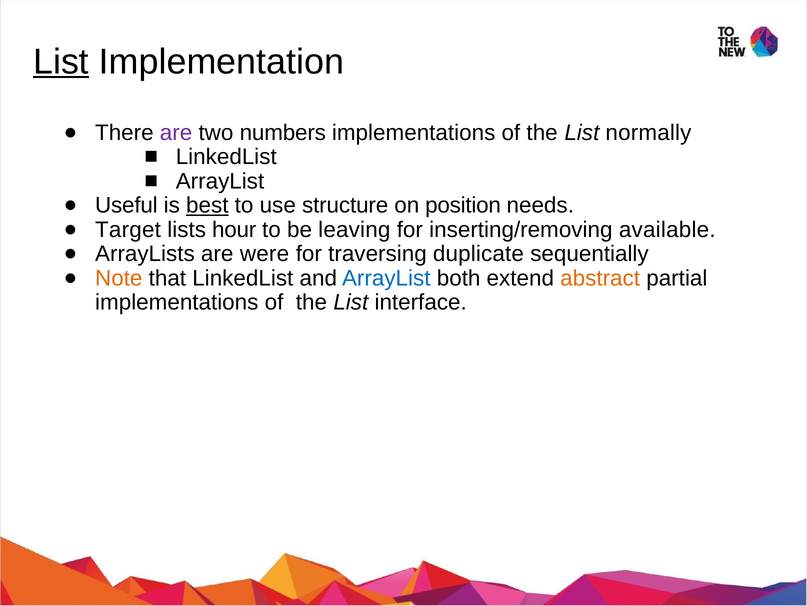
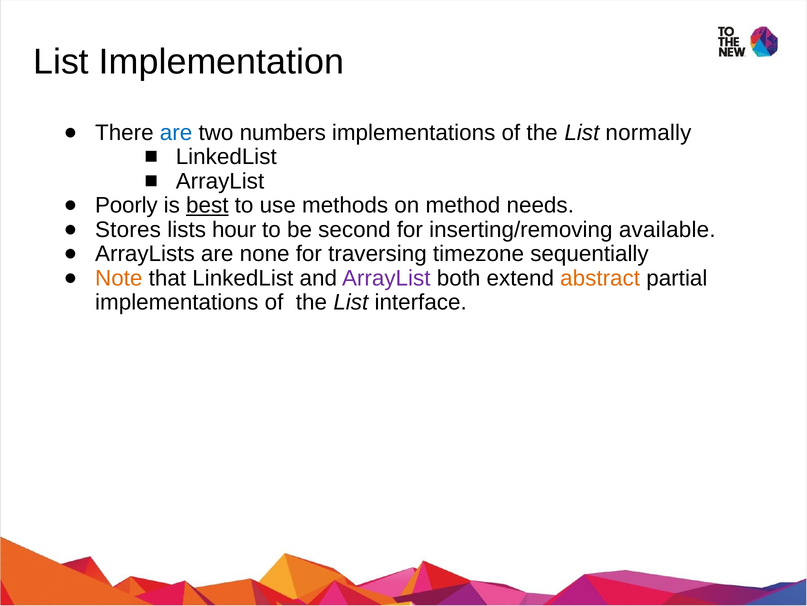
List at (61, 62) underline: present -> none
are at (176, 133) colour: purple -> blue
Useful: Useful -> Poorly
structure: structure -> methods
position: position -> method
Target: Target -> Stores
leaving: leaving -> second
were: were -> none
duplicate: duplicate -> timezone
ArrayList at (386, 278) colour: blue -> purple
